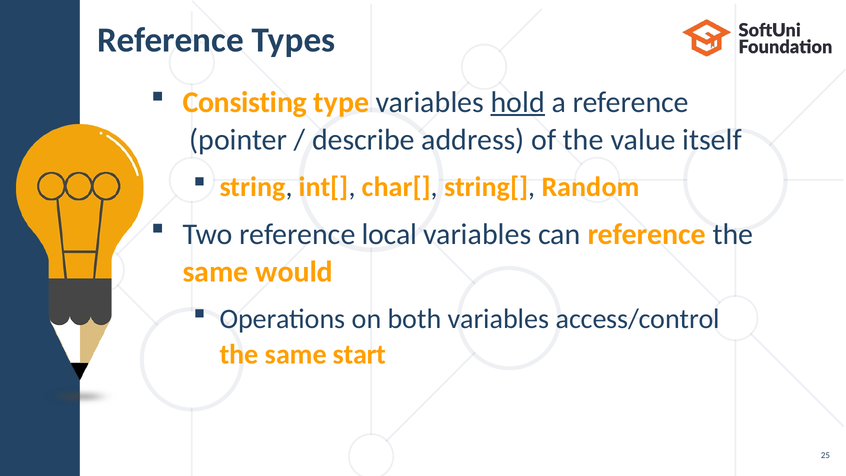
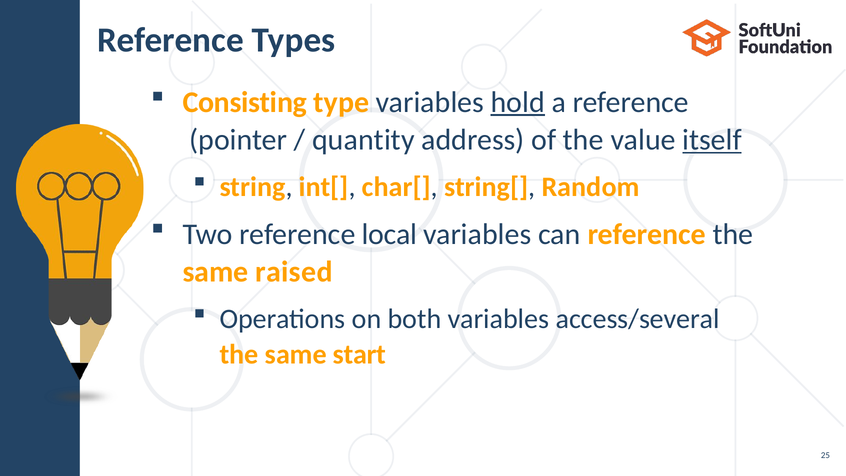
describe: describe -> quantity
itself underline: none -> present
would: would -> raised
access/control: access/control -> access/several
